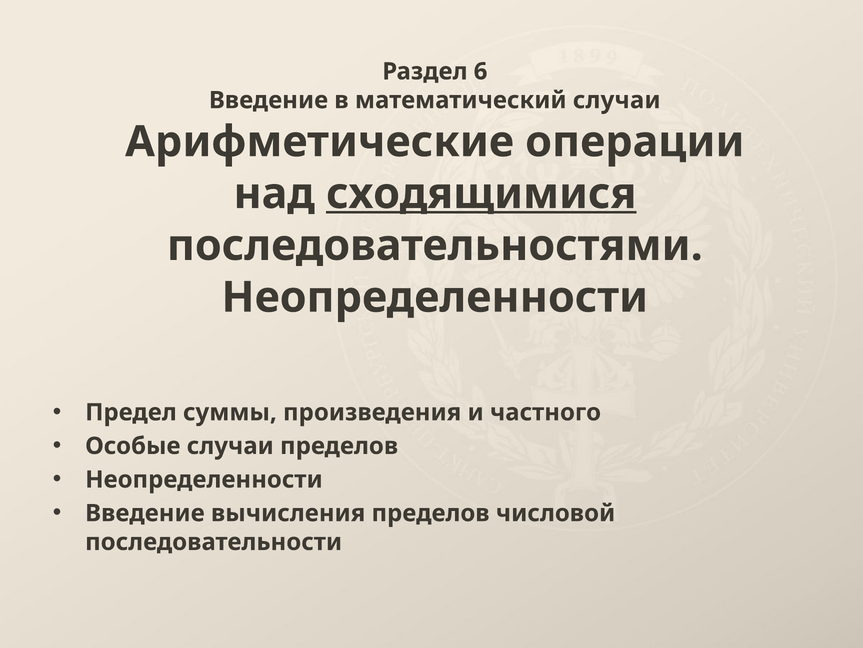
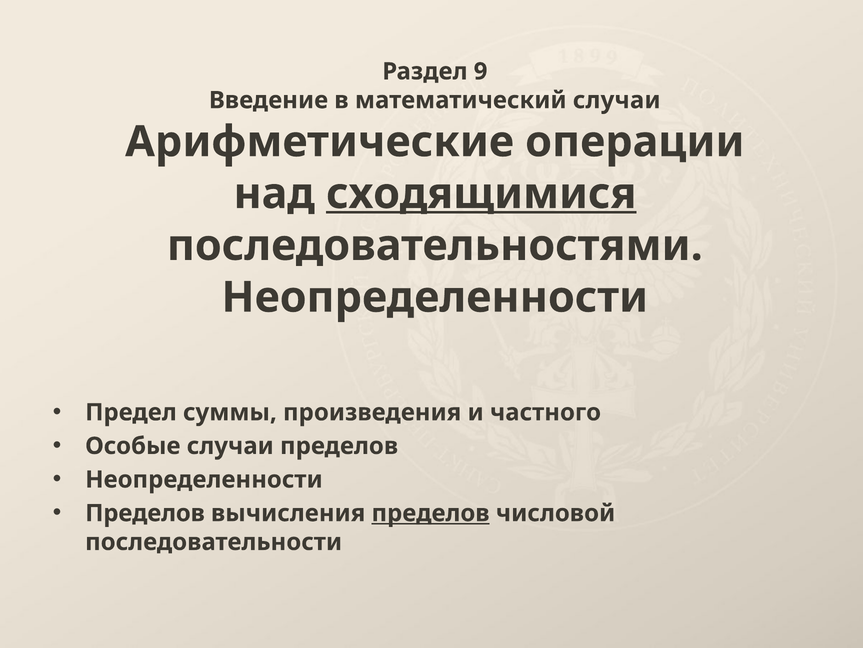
6: 6 -> 9
Введение at (145, 513): Введение -> Пределов
пределов at (431, 513) underline: none -> present
